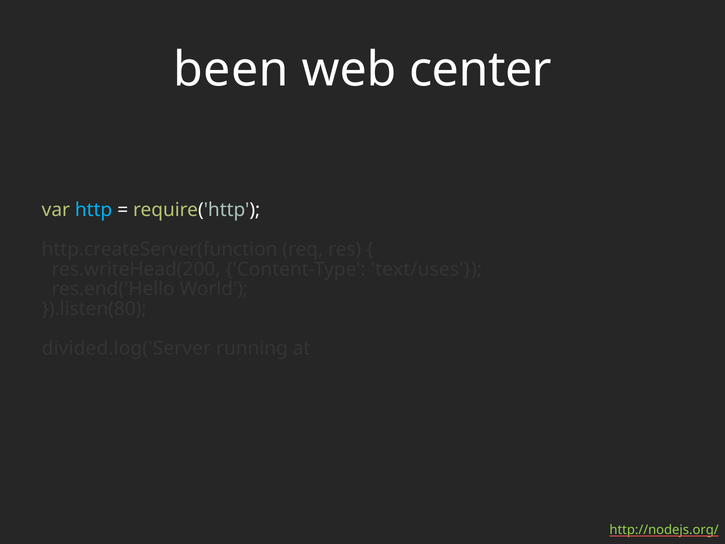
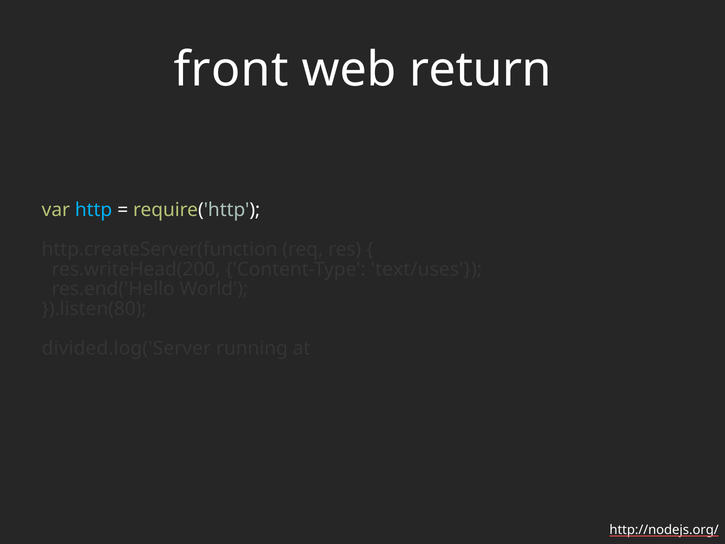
been: been -> front
center: center -> return
http://nodejs.org/ colour: light green -> white
